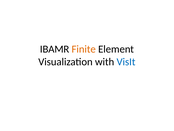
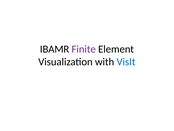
Finite colour: orange -> purple
